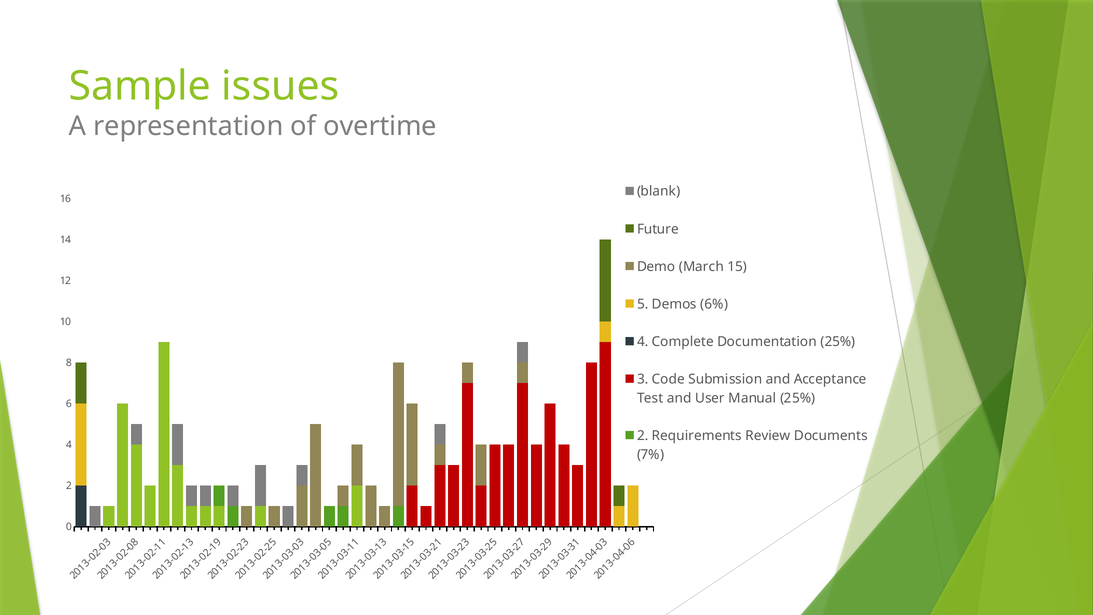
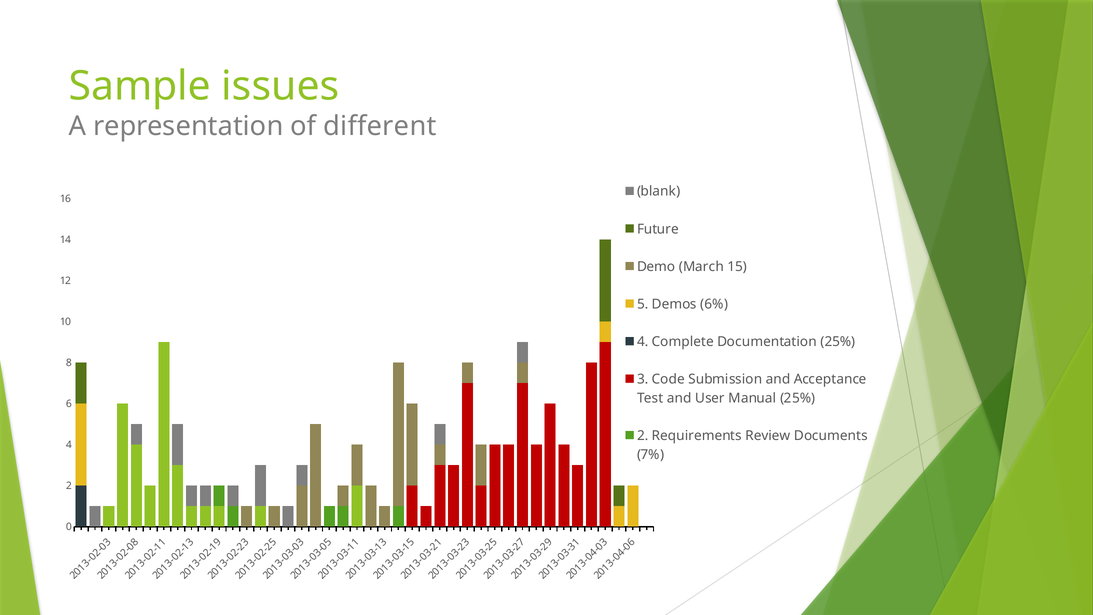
overtime: overtime -> different
